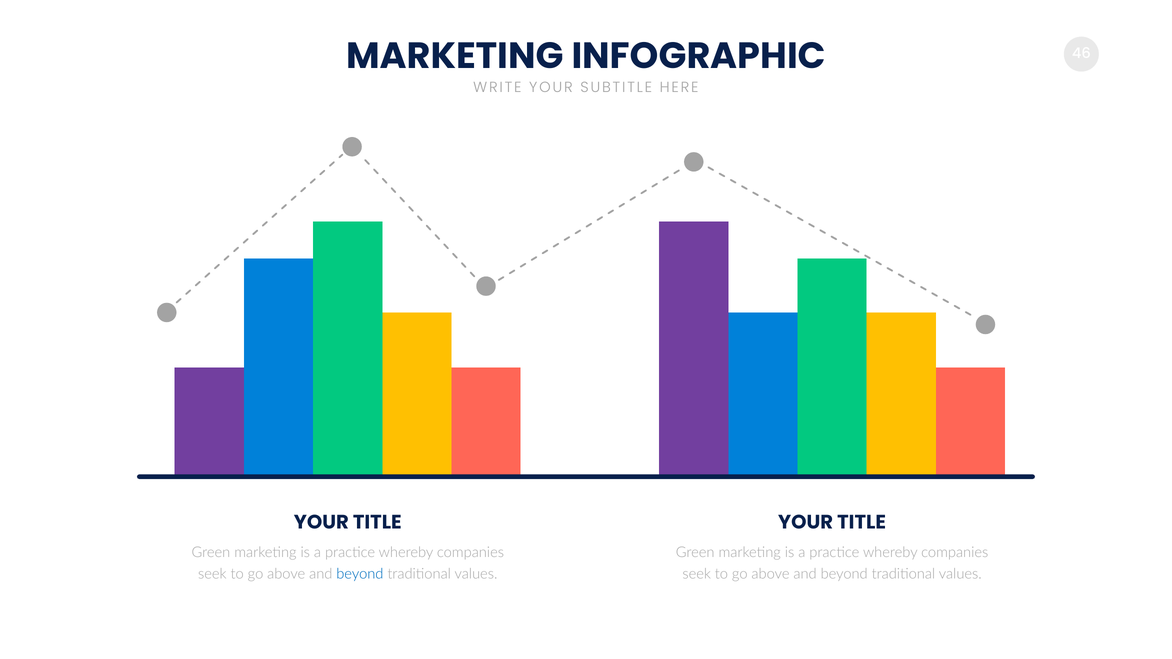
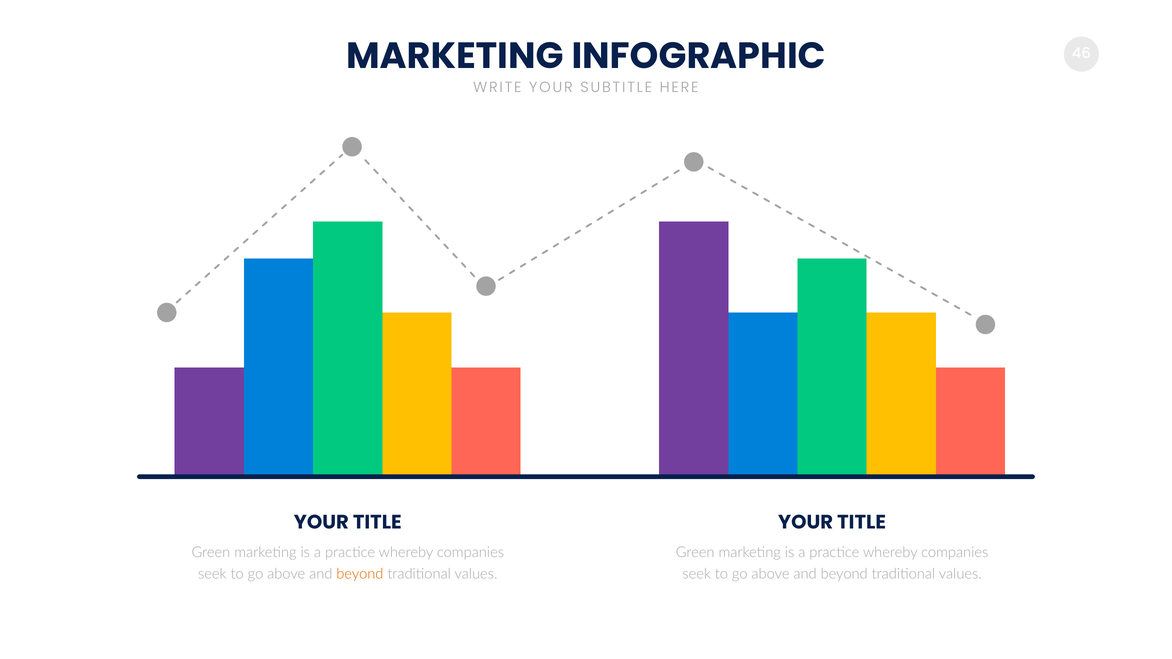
beyond at (360, 574) colour: blue -> orange
